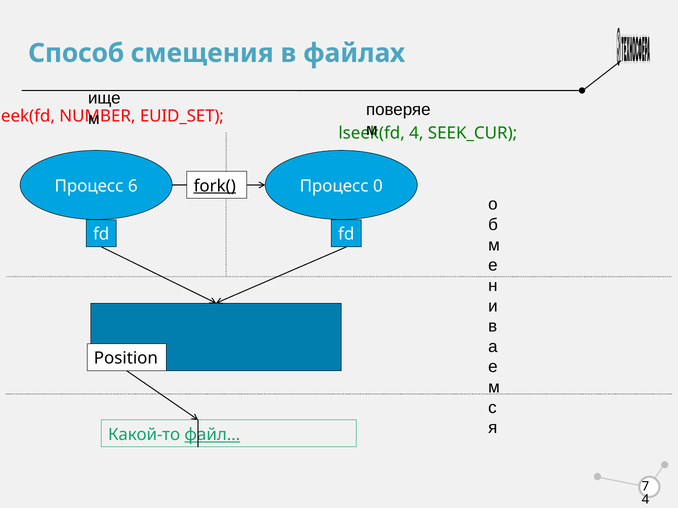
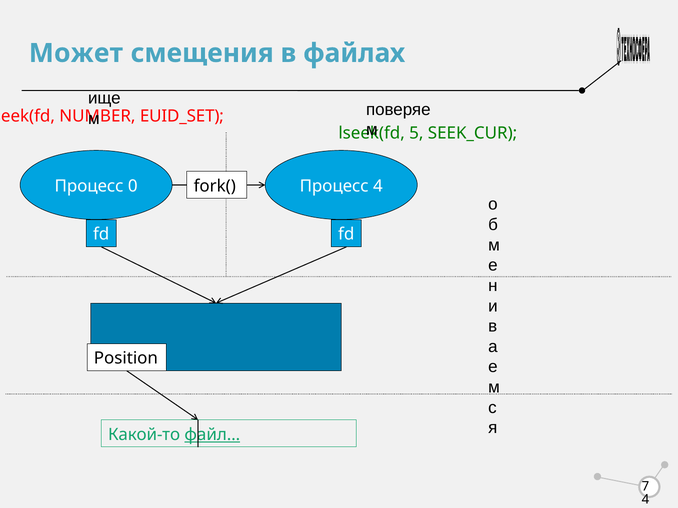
Способ: Способ -> Может
4 at (416, 133): 4 -> 5
fork( underline: present -> none
6: 6 -> 0
Процесс 0: 0 -> 4
